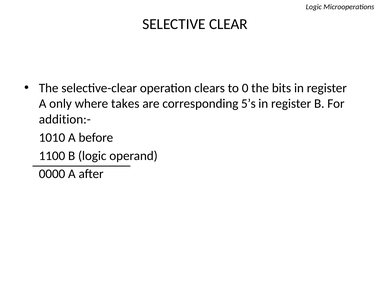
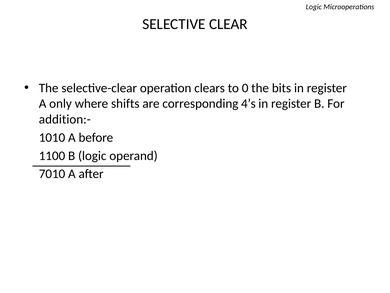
takes: takes -> shifts
5’s: 5’s -> 4’s
0000: 0000 -> 7010
